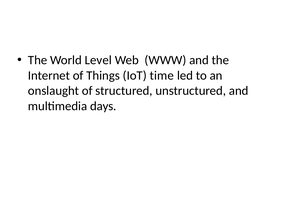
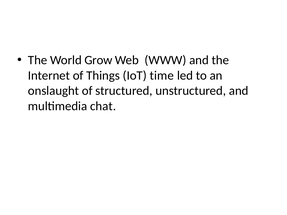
Level: Level -> Grow
days: days -> chat
